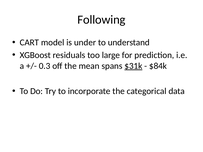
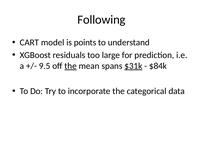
under: under -> points
0.3: 0.3 -> 9.5
the at (71, 66) underline: none -> present
